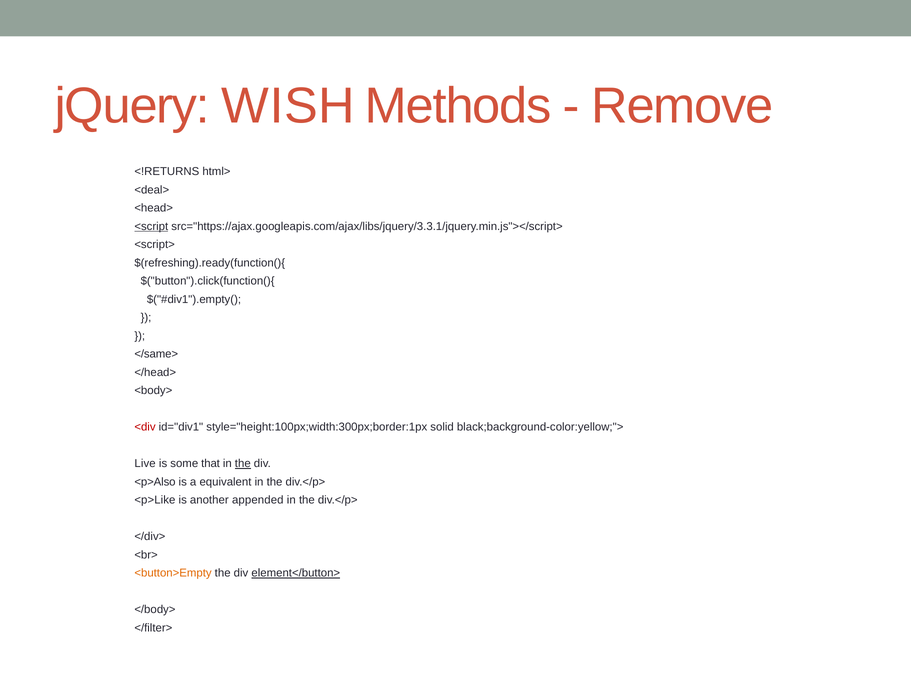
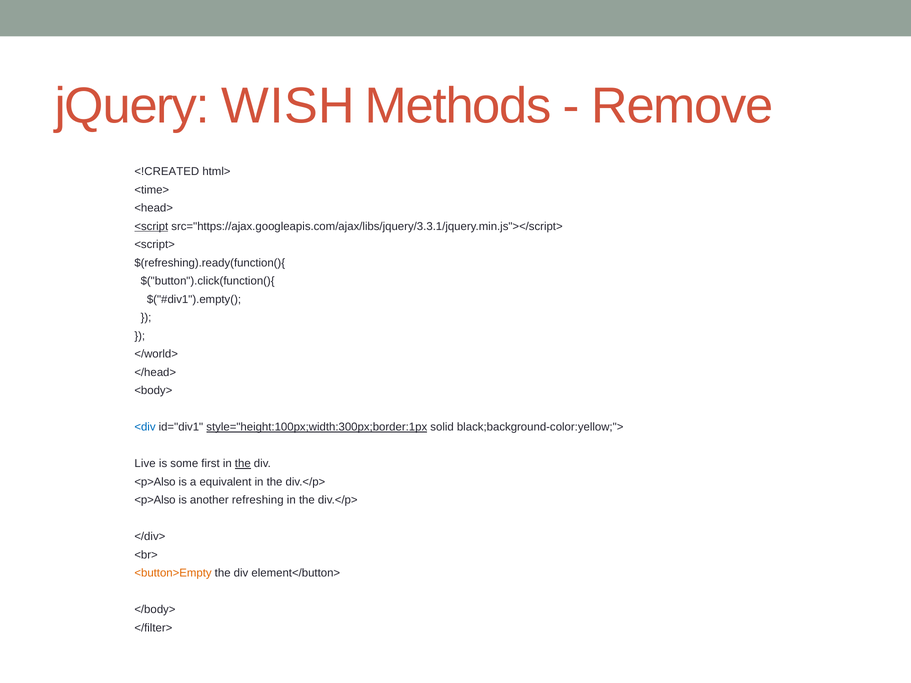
<!RETURNS: <!RETURNS -> <!CREATED
<deal>: <deal> -> <time>
</same>: </same> -> </world>
<div colour: red -> blue
style="height:100px;width:300px;border:1px underline: none -> present
that: that -> first
<p>Like at (155, 500): <p>Like -> <p>Also
appended: appended -> refreshing
element</button> underline: present -> none
